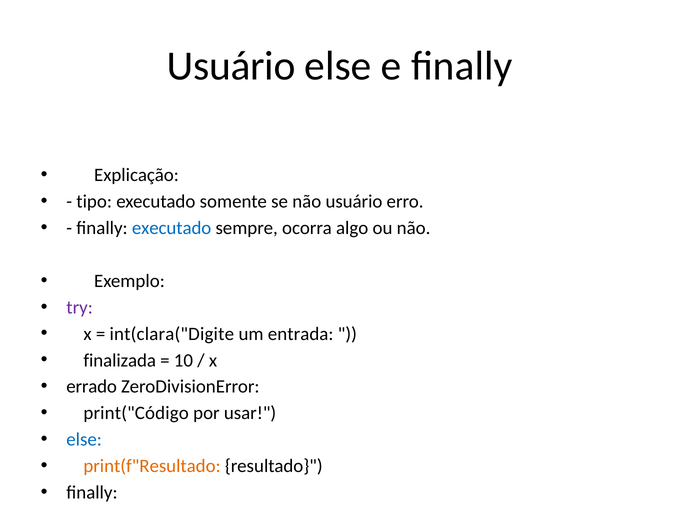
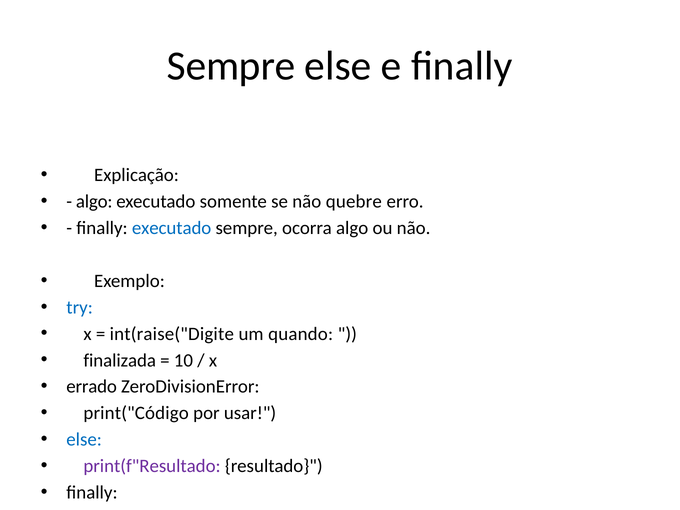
Usuário at (231, 66): Usuário -> Sempre
tipo at (94, 202): tipo -> algo
não usuário: usuário -> quebre
try colour: purple -> blue
int(clara("Digite: int(clara("Digite -> int(raise("Digite
entrada: entrada -> quando
print(f"Resultado colour: orange -> purple
